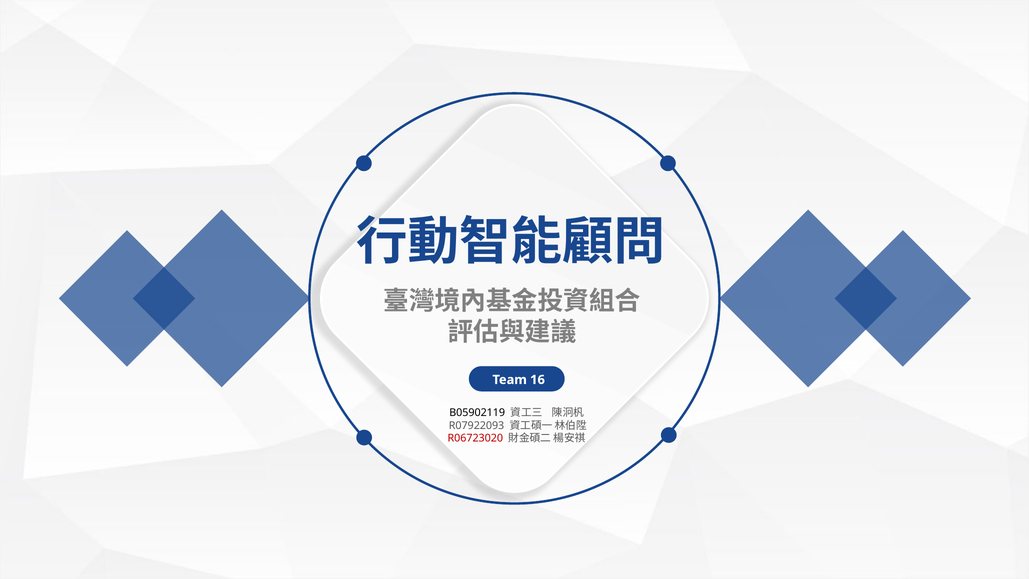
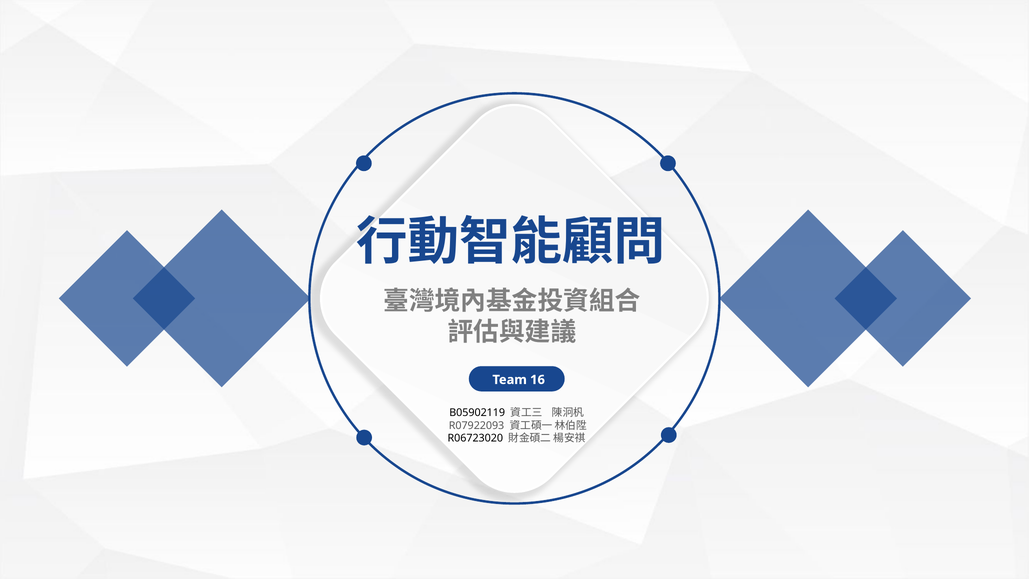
R06723020 colour: red -> black
